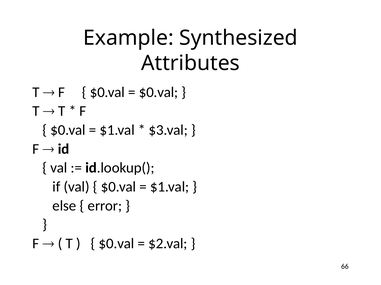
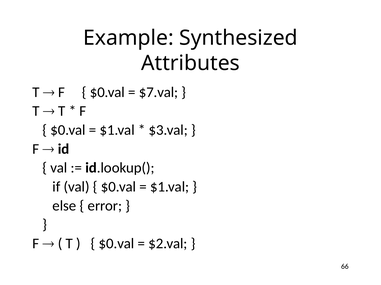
$0.val at (158, 92): $0.val -> $7.val
